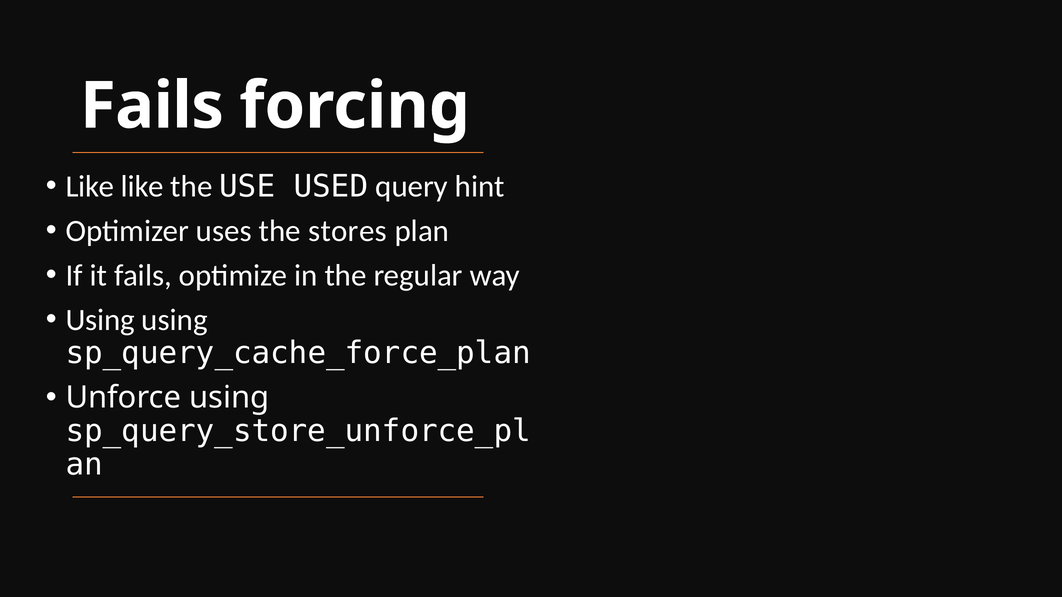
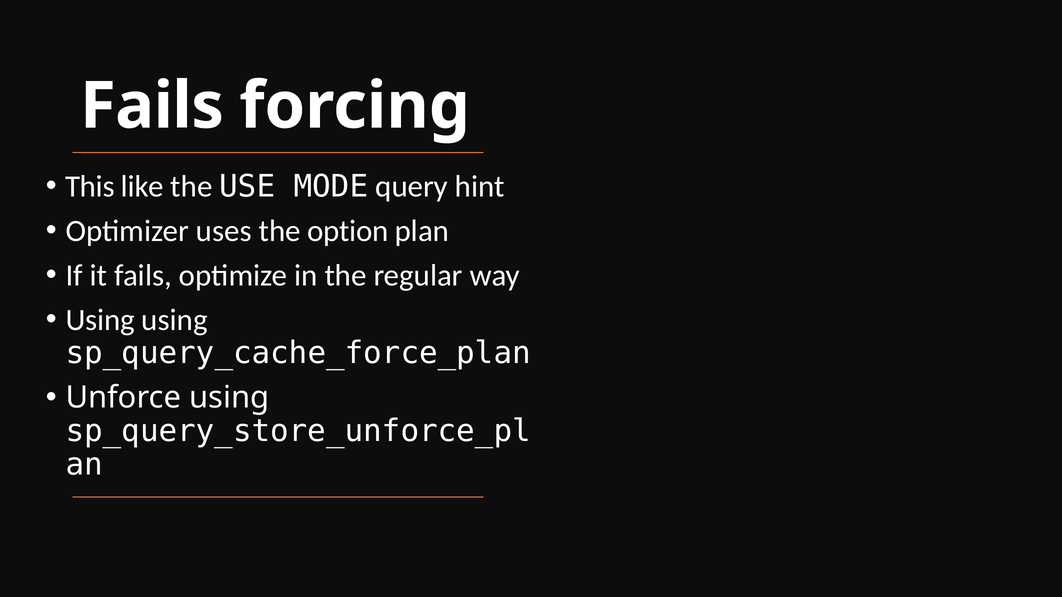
Like at (90, 186): Like -> This
USED: USED -> MODE
stores: stores -> option
